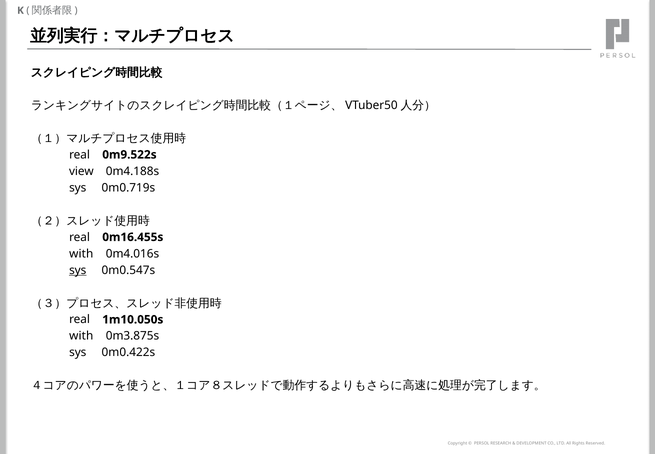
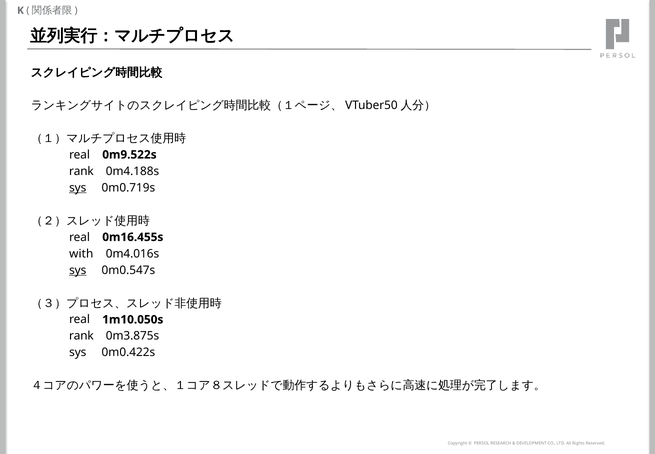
view at (81, 171): view -> rank
sys at (78, 187) underline: none -> present
with at (81, 336): with -> rank
